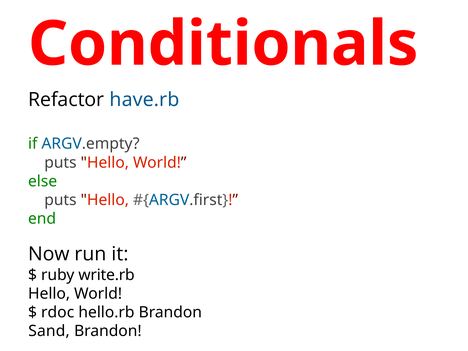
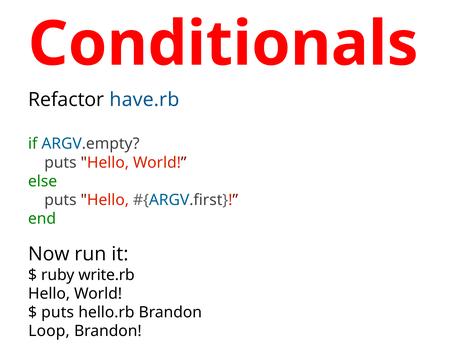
rdoc at (58, 312): rdoc -> puts
Sand: Sand -> Loop
